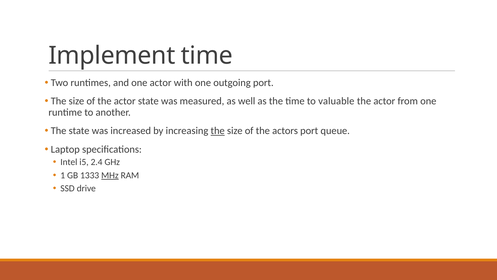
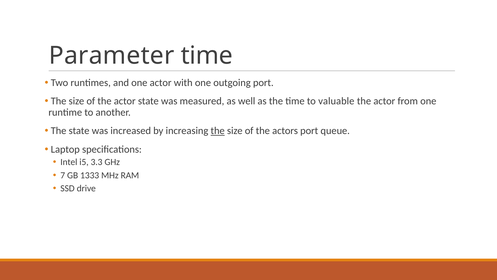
Implement: Implement -> Parameter
2.4: 2.4 -> 3.3
1: 1 -> 7
MHz underline: present -> none
